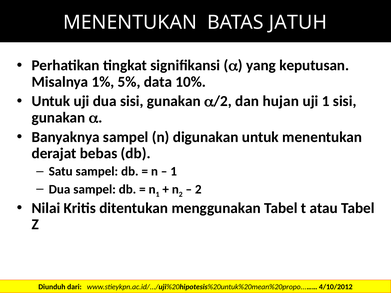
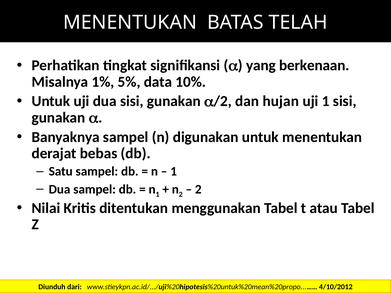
JATUH: JATUH -> TELAH
keputusan: keputusan -> berkenaan
